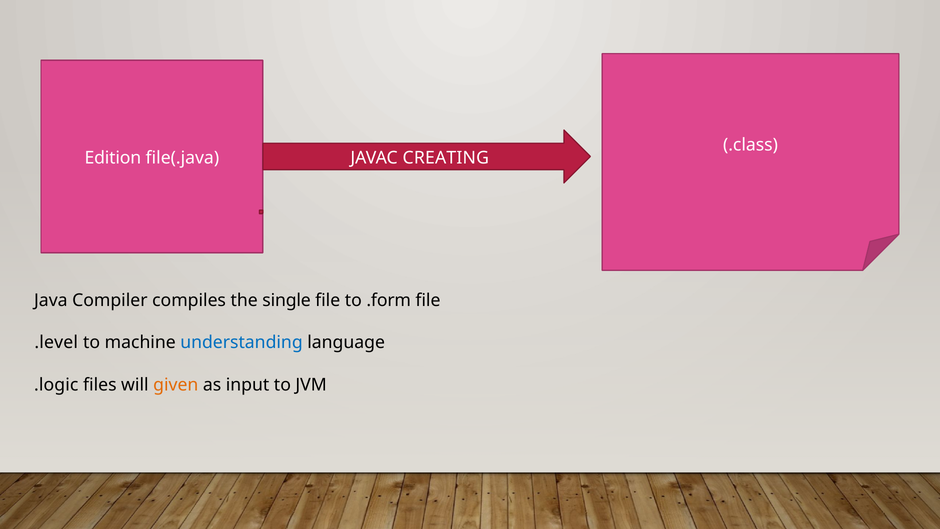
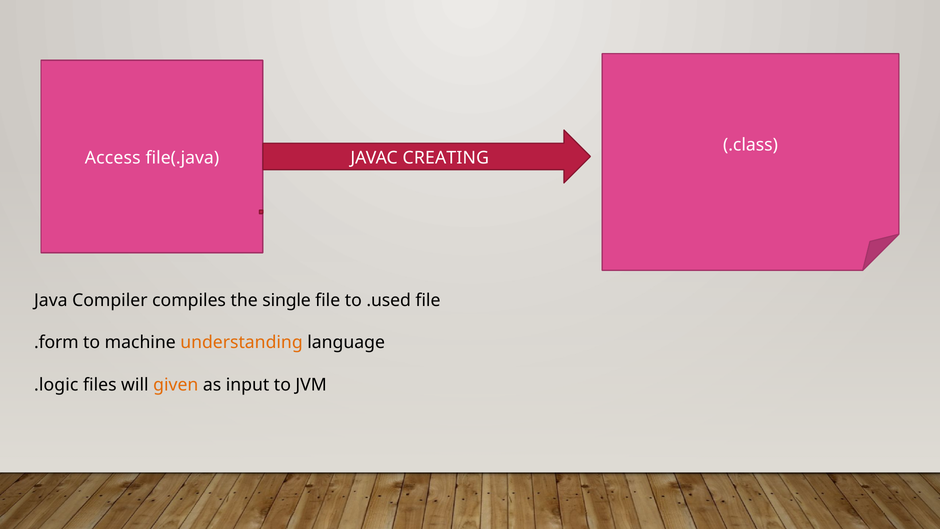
Edition: Edition -> Access
.form: .form -> .used
.level: .level -> .form
understanding colour: blue -> orange
